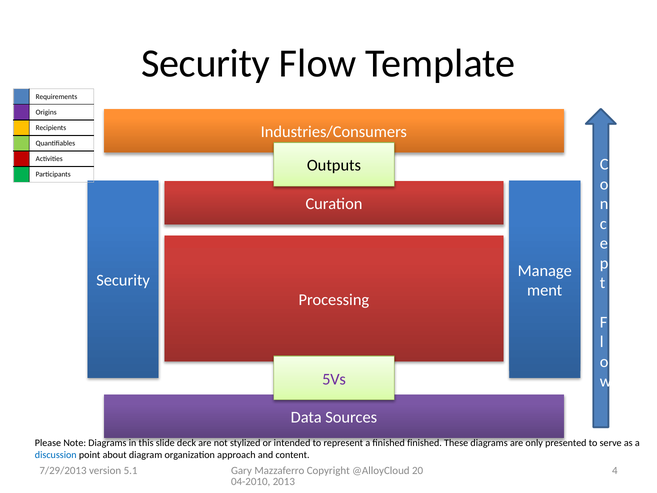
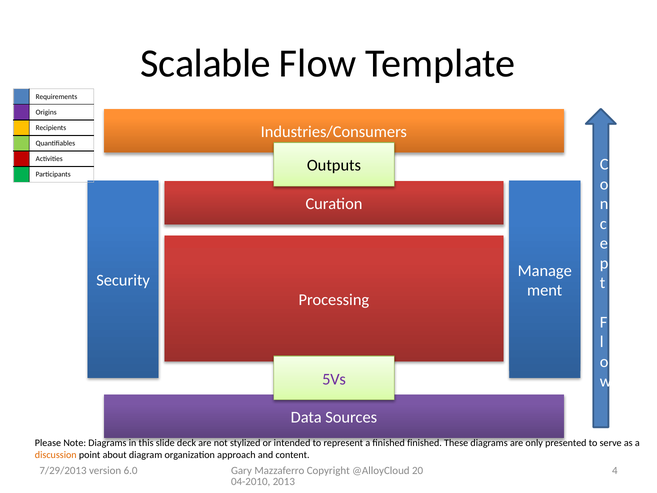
Security at (206, 64): Security -> Scalable
discussion colour: blue -> orange
5.1: 5.1 -> 6.0
